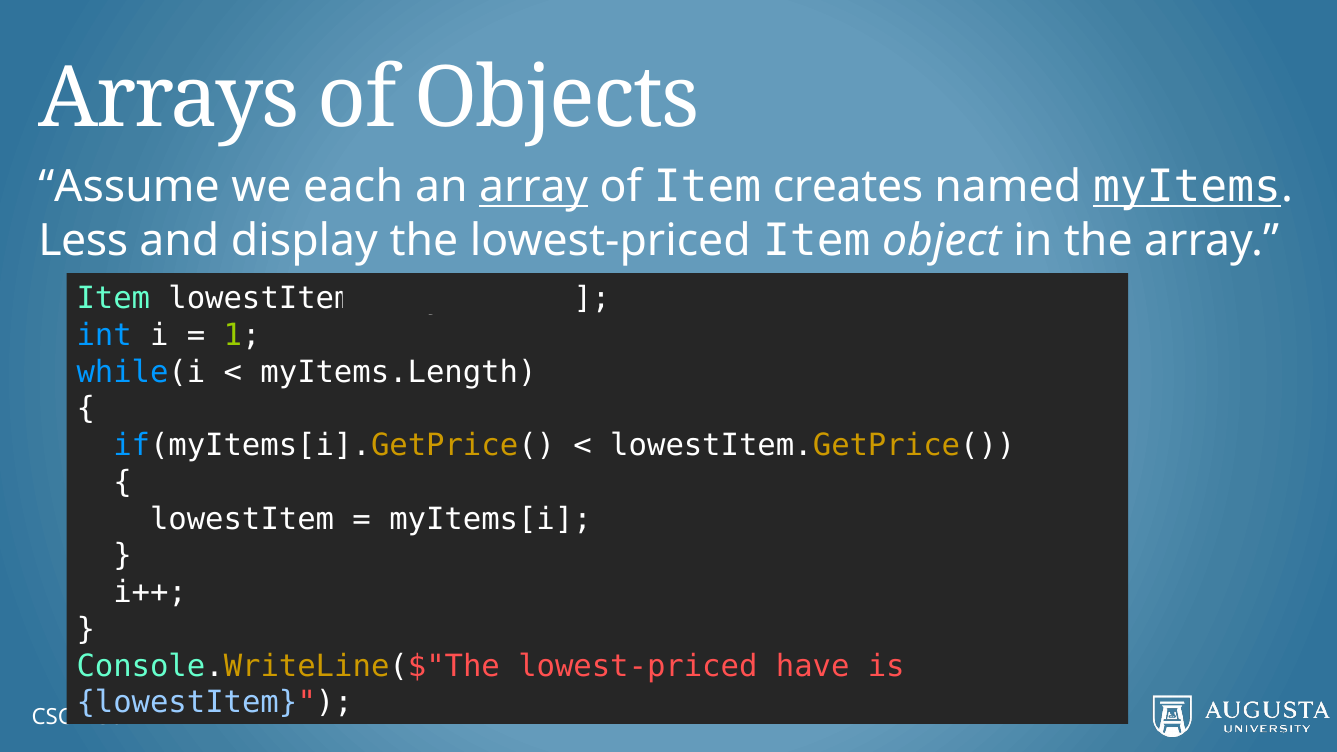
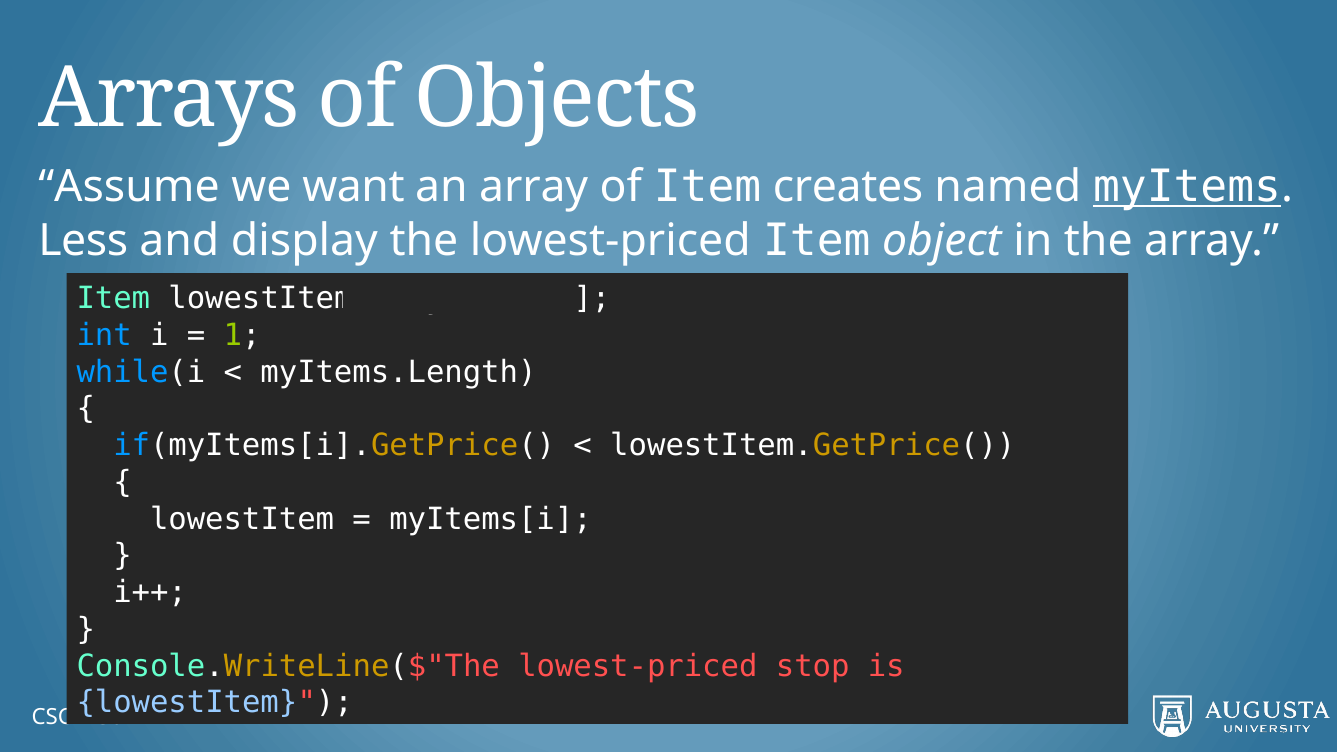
each: each -> want
array at (534, 187) underline: present -> none
have: have -> stop
